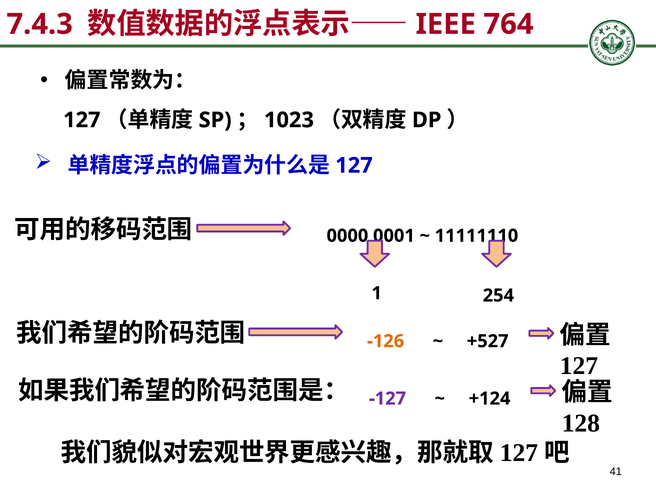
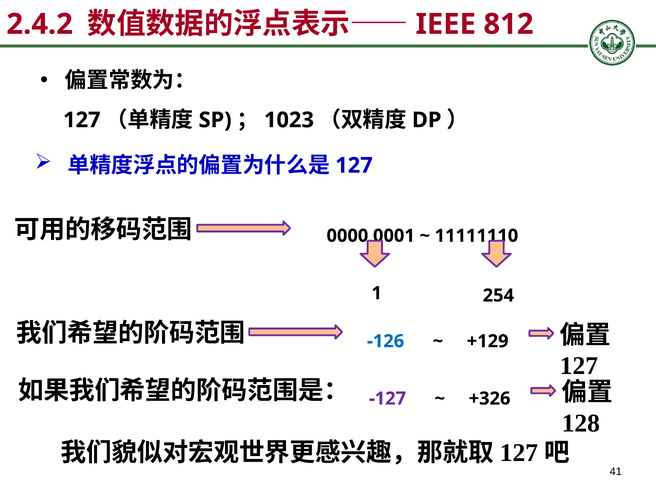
7.4.3: 7.4.3 -> 2.4.2
764: 764 -> 812
-126 colour: orange -> blue
+527: +527 -> +129
+124: +124 -> +326
